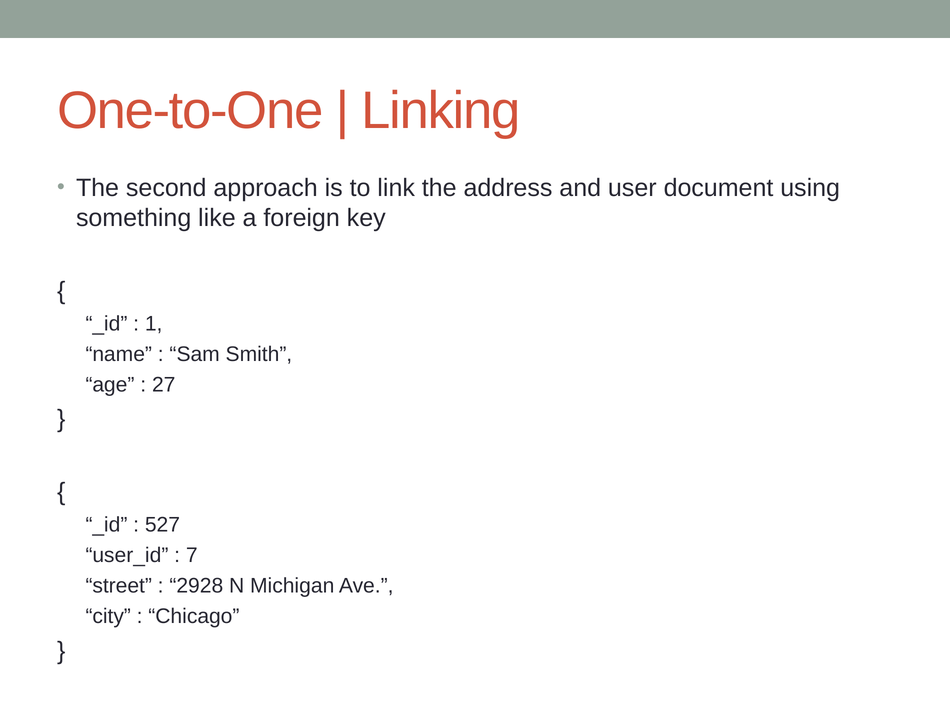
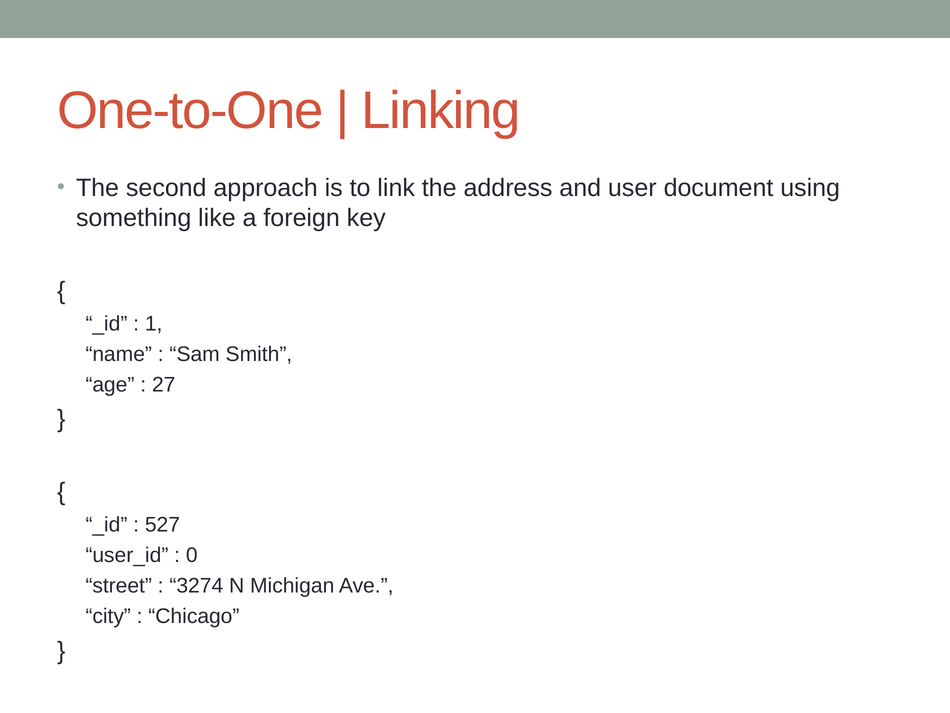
7: 7 -> 0
2928: 2928 -> 3274
